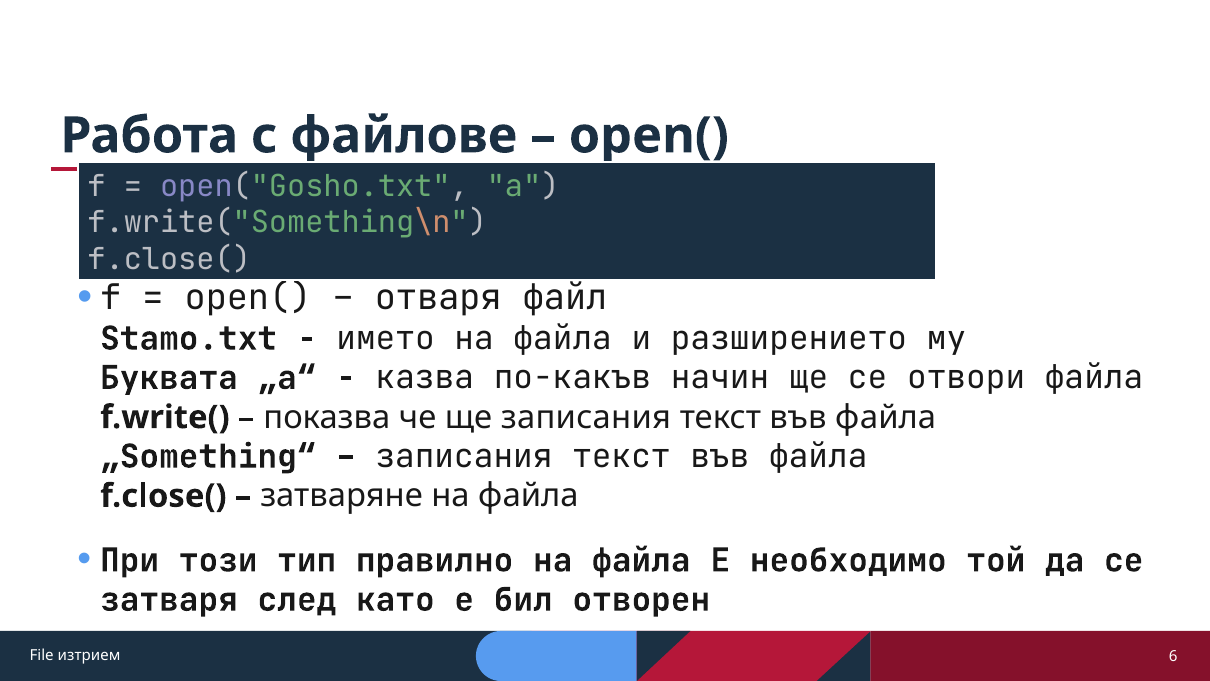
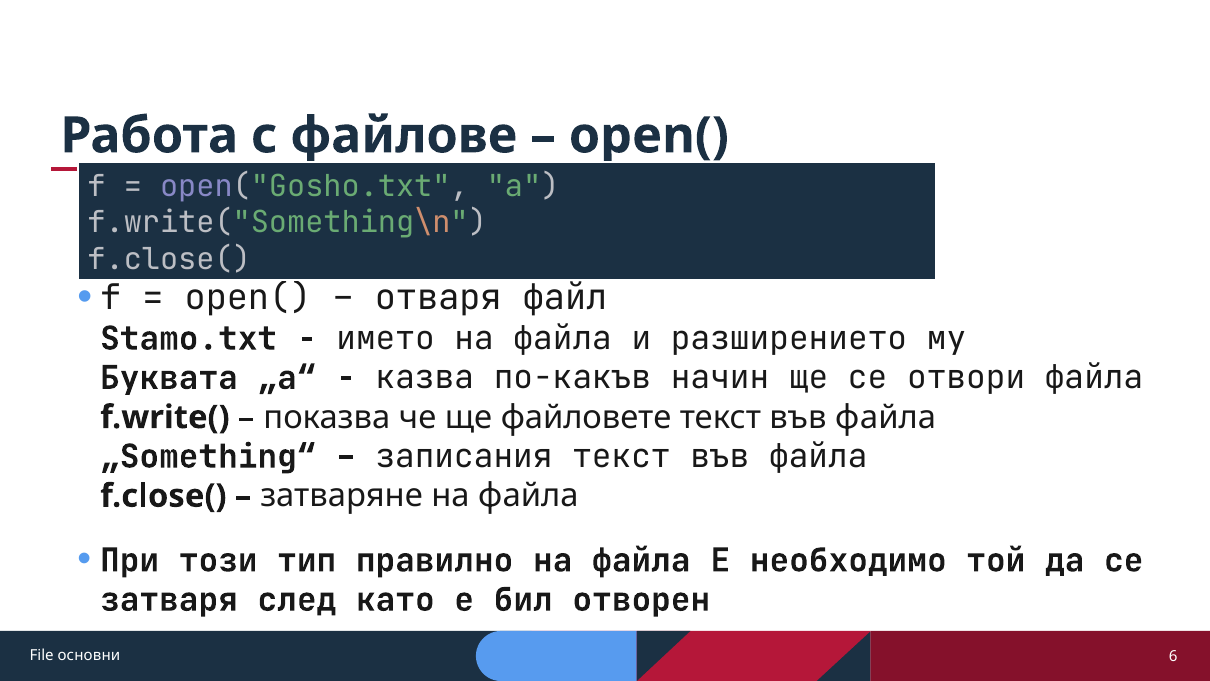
ще записания: записания -> файловете
изтрием: изтрием -> основни
